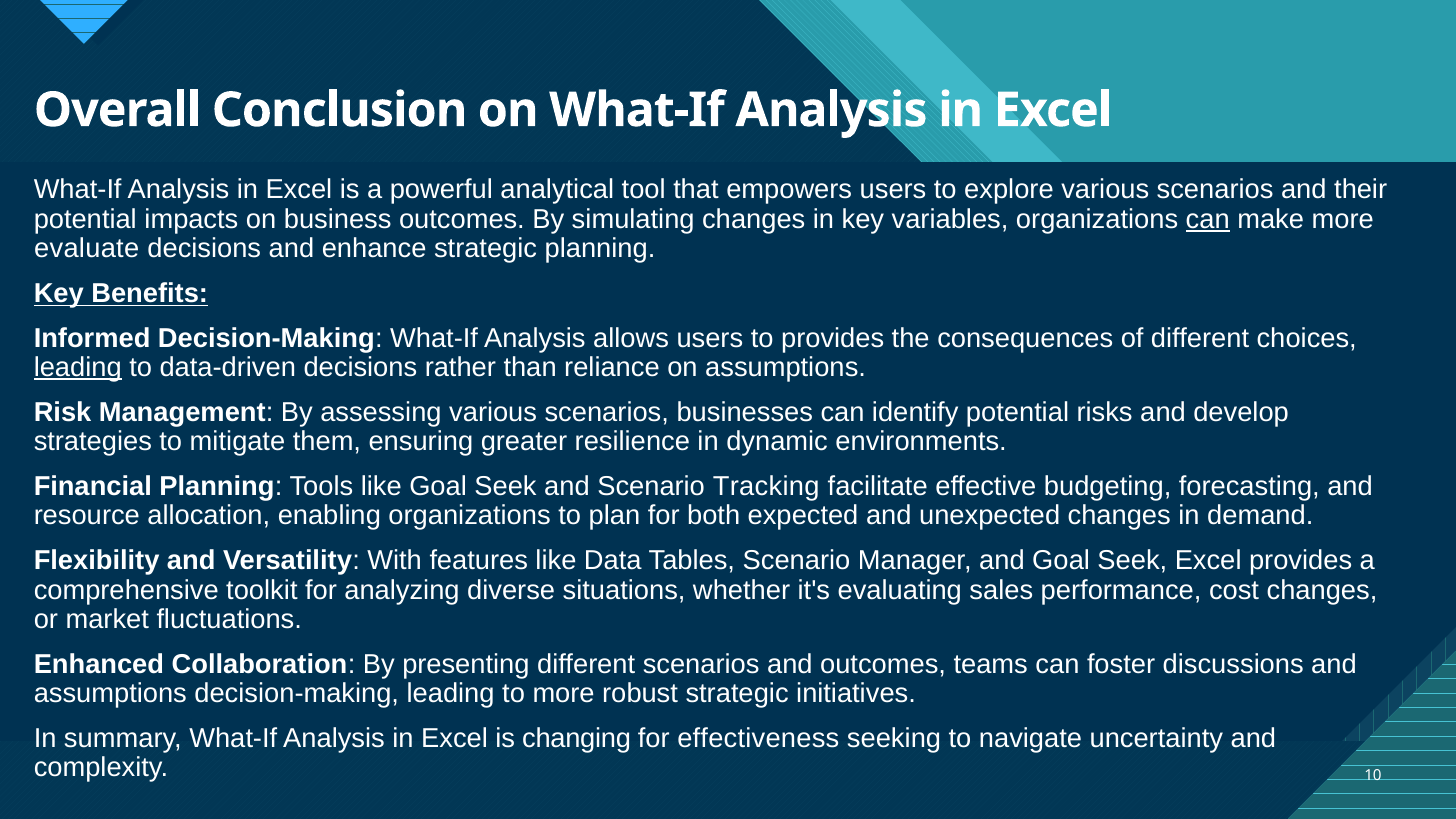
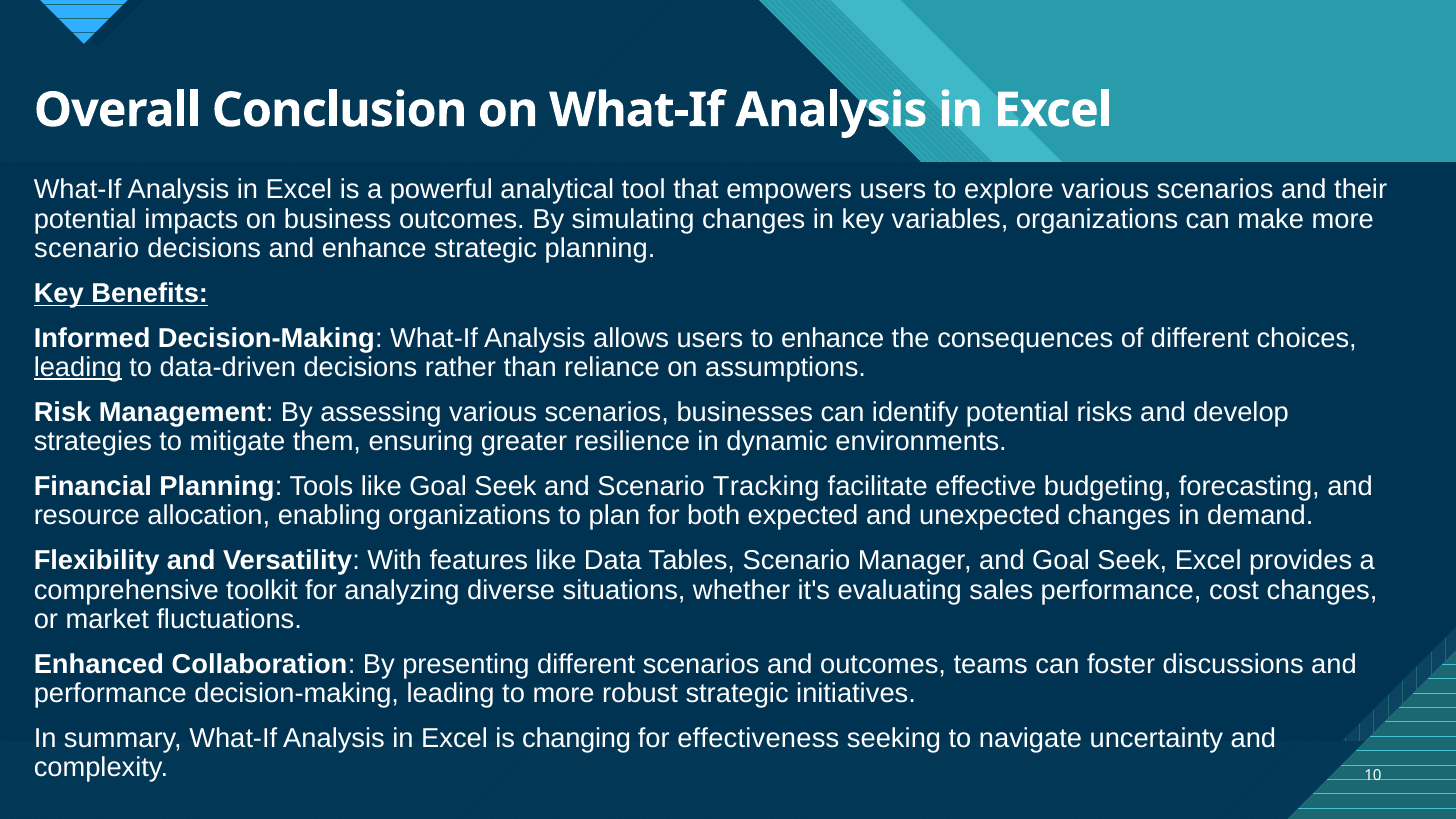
can at (1208, 219) underline: present -> none
evaluate at (87, 249): evaluate -> scenario
to provides: provides -> enhance
assumptions at (110, 694): assumptions -> performance
